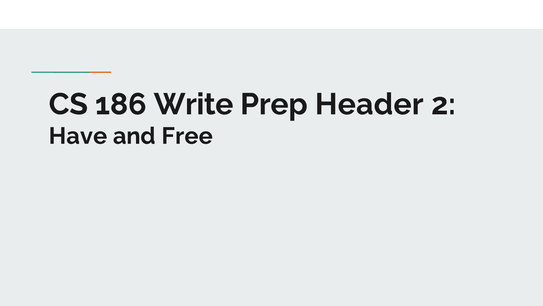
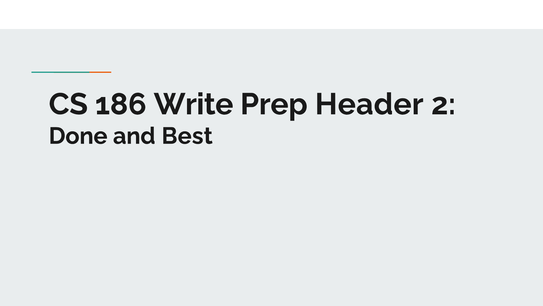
Have: Have -> Done
Free: Free -> Best
